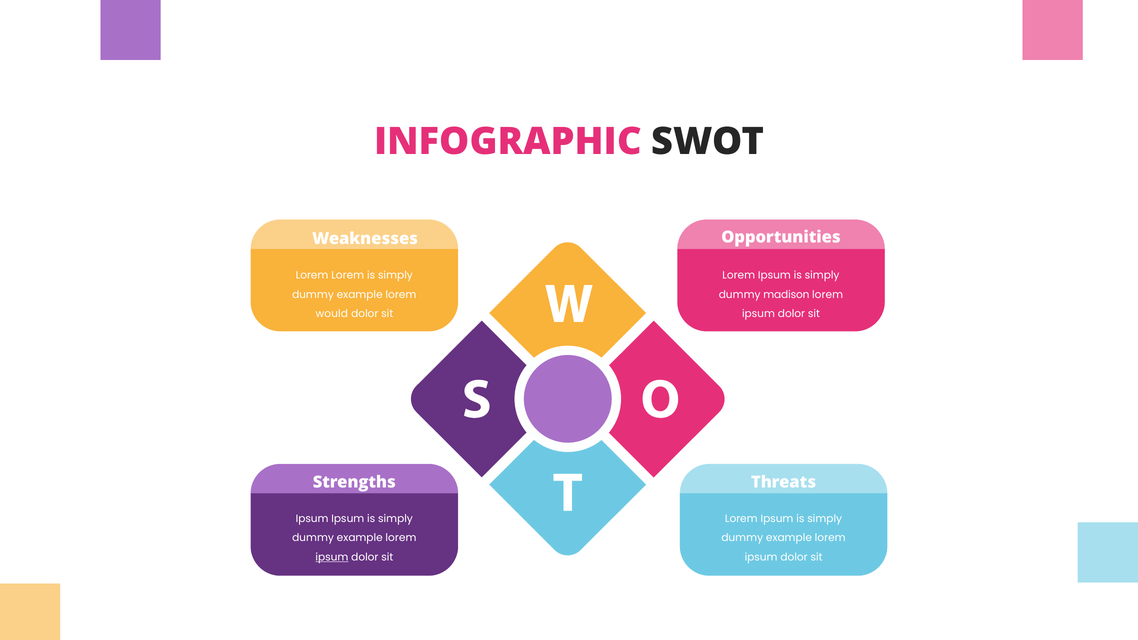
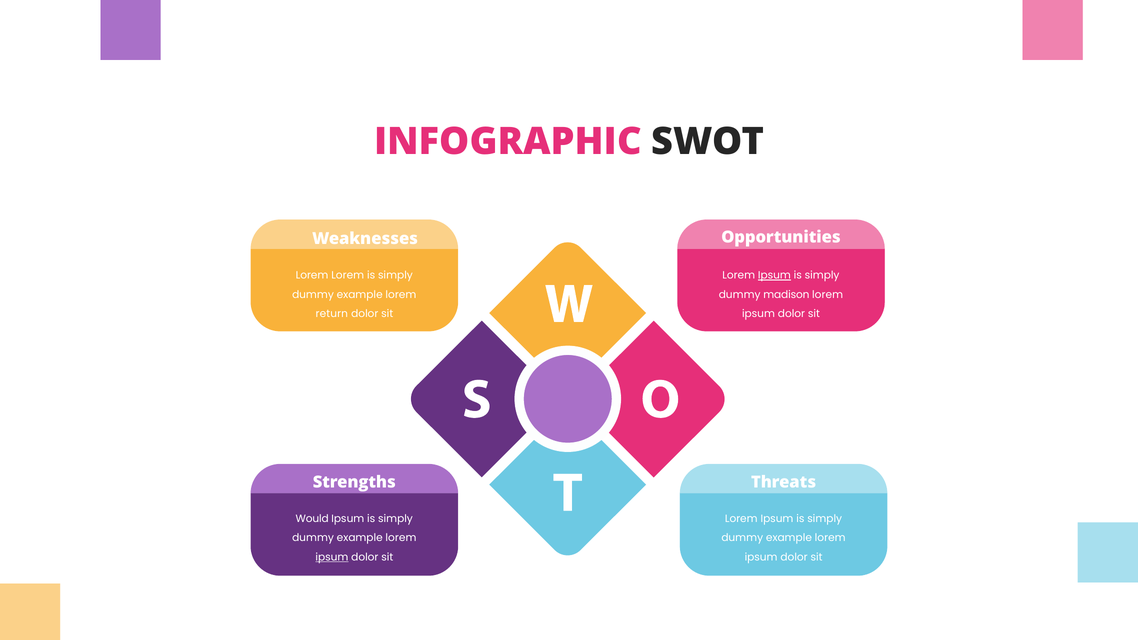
Ipsum at (774, 276) underline: none -> present
would: would -> return
Ipsum at (312, 519): Ipsum -> Would
